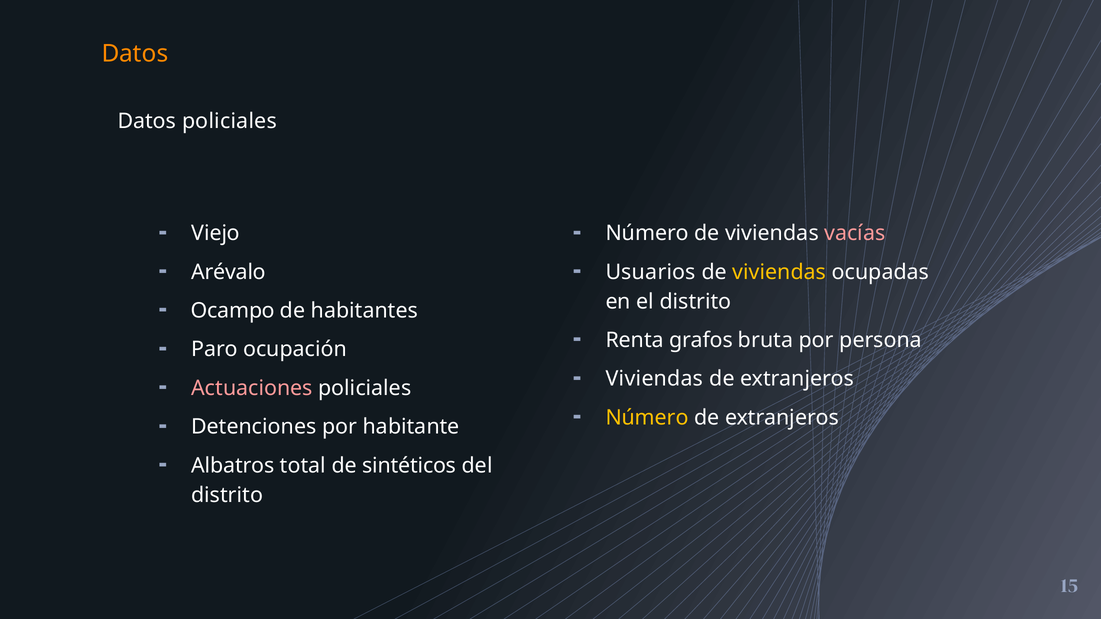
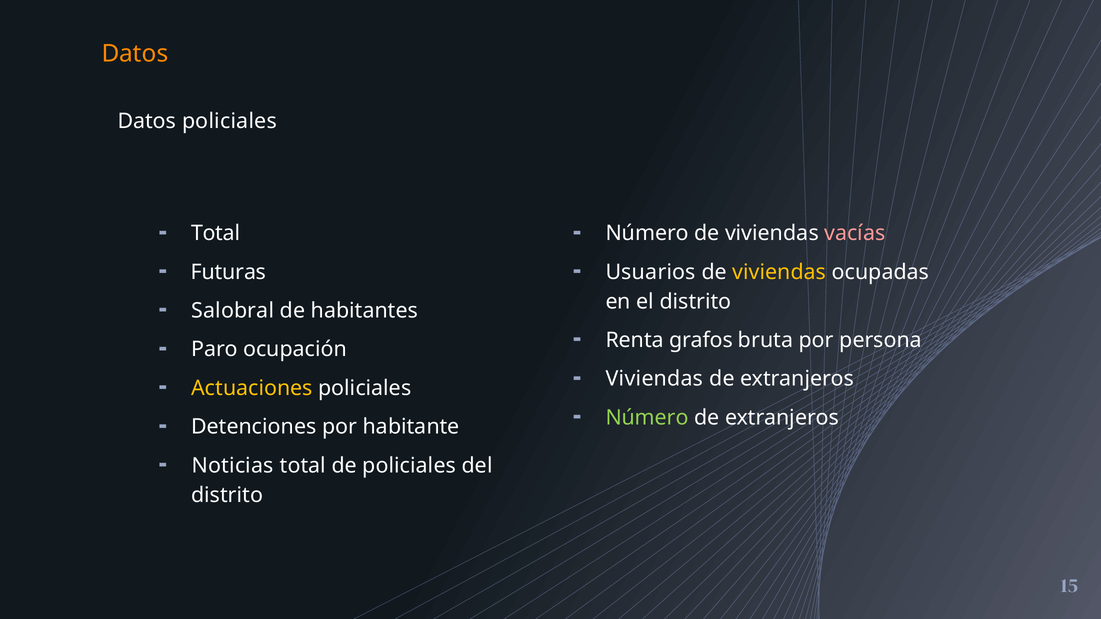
Viejo at (216, 233): Viejo -> Total
Arévalo: Arévalo -> Futuras
Ocampo: Ocampo -> Salobral
Actuaciones colour: pink -> yellow
Número at (647, 418) colour: yellow -> light green
Albatros: Albatros -> Noticias
de sintéticos: sintéticos -> policiales
